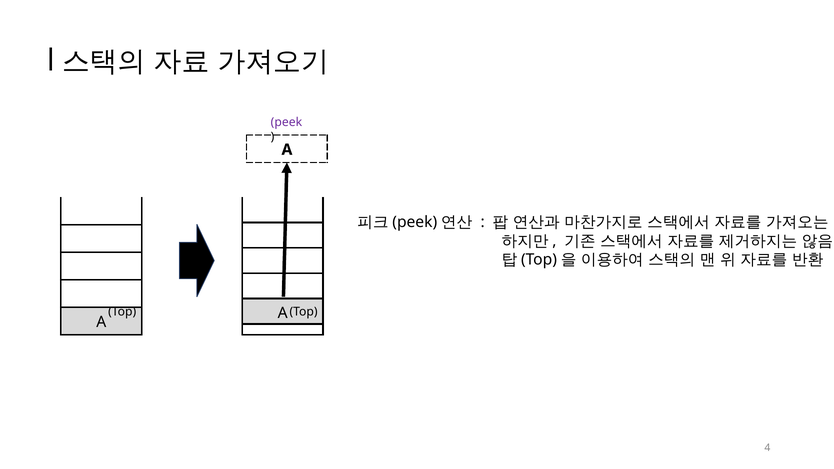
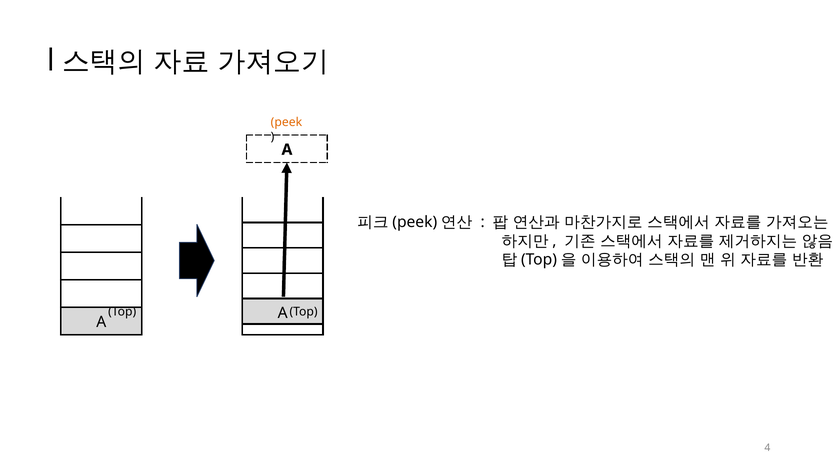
peek colour: purple -> orange
